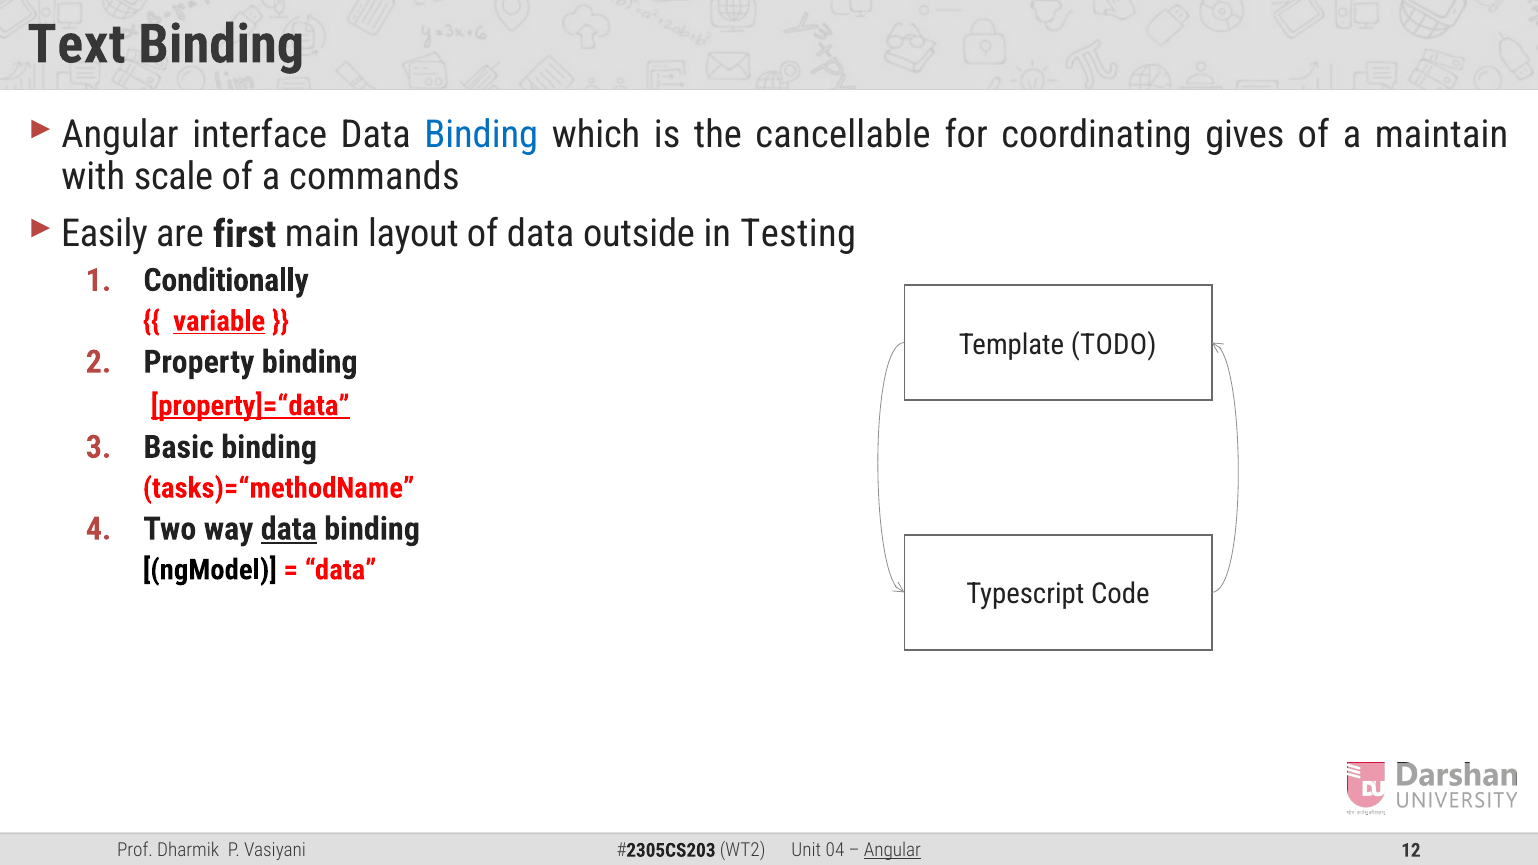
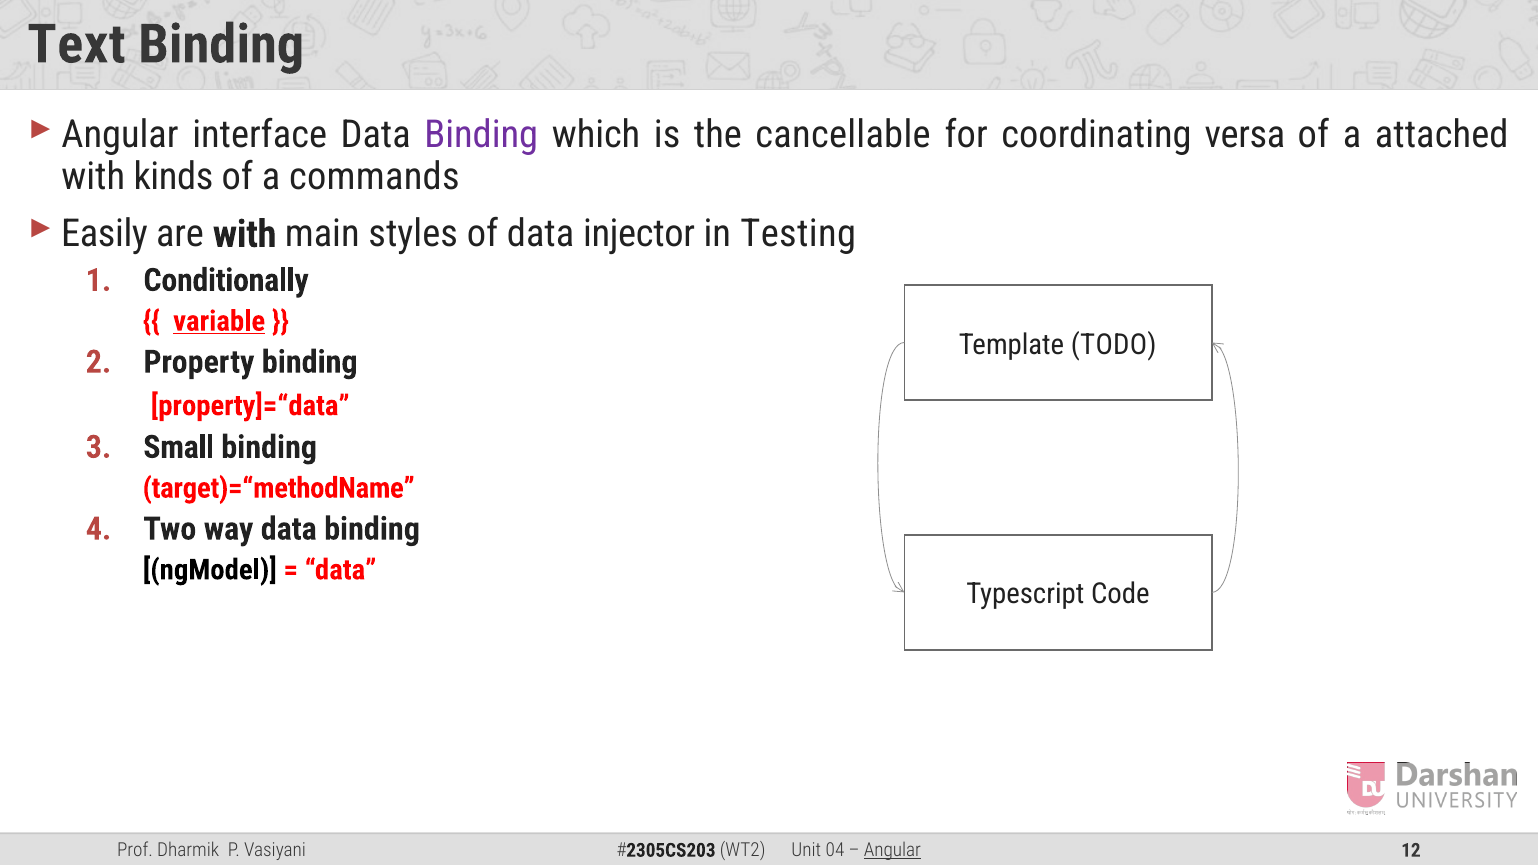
Binding at (481, 135) colour: blue -> purple
gives: gives -> versa
maintain: maintain -> attached
scale: scale -> kinds
are first: first -> with
layout: layout -> styles
outside: outside -> injector
property]=“data underline: present -> none
Basic: Basic -> Small
tasks)=“methodName: tasks)=“methodName -> target)=“methodName
data at (289, 529) underline: present -> none
